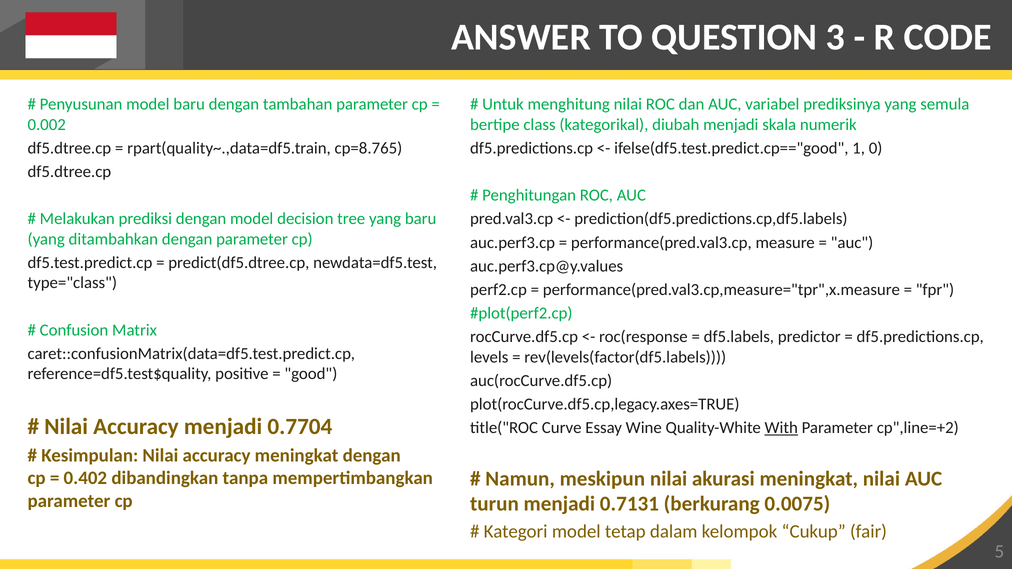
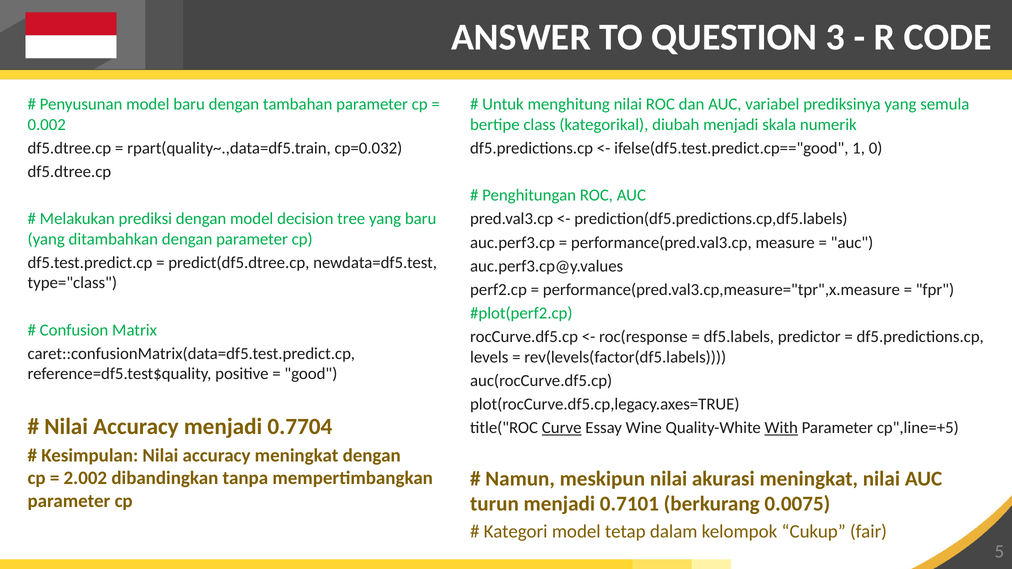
cp=8.765: cp=8.765 -> cp=0.032
Curve underline: none -> present
cp",line=+2: cp",line=+2 -> cp",line=+5
0.402: 0.402 -> 2.002
0.7131: 0.7131 -> 0.7101
